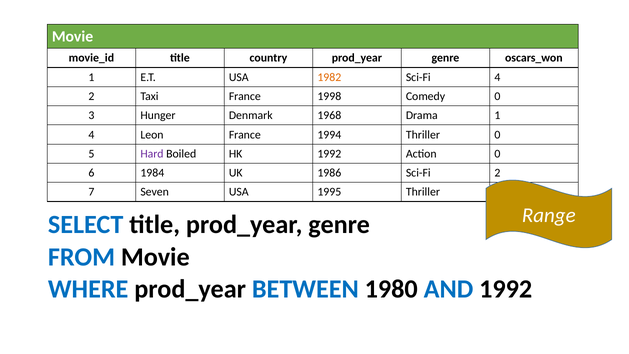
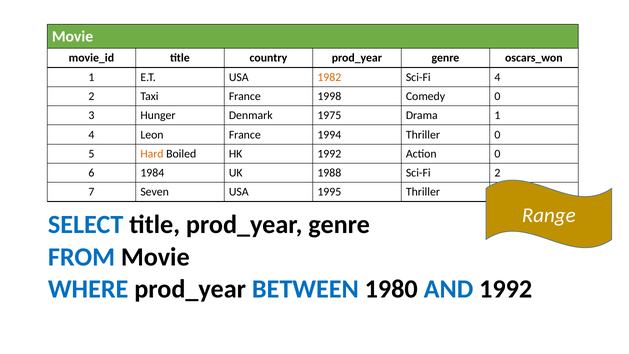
1968: 1968 -> 1975
Hard colour: purple -> orange
1986: 1986 -> 1988
